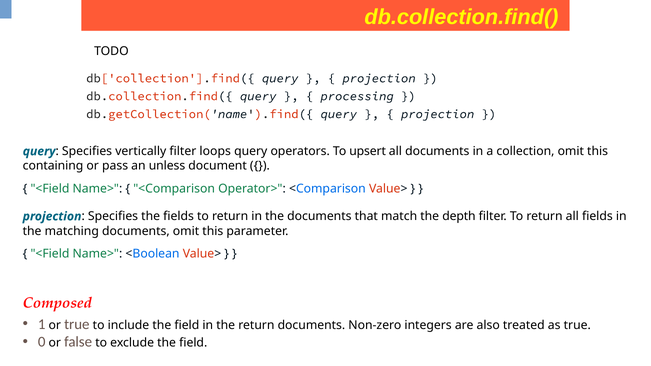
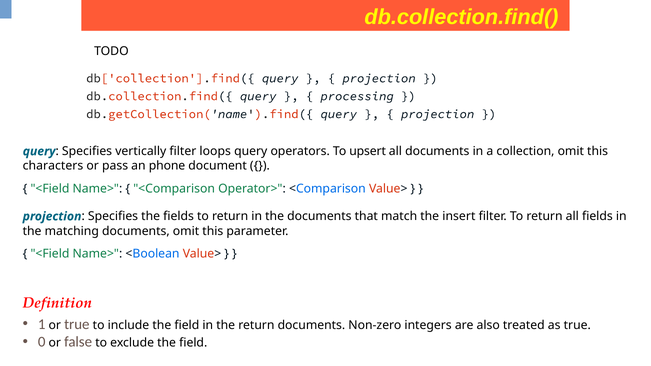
containing: containing -> characters
unless: unless -> phone
depth: depth -> insert
Composed: Composed -> Definition
